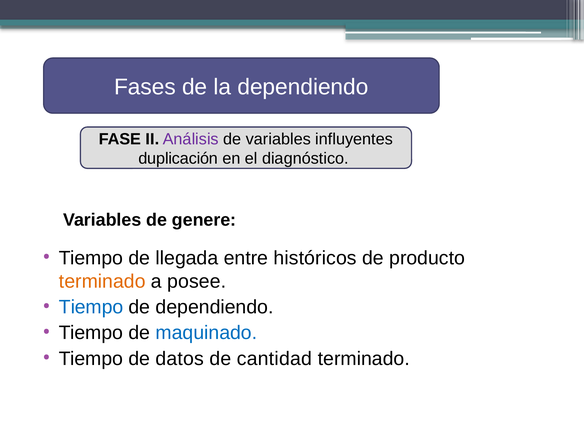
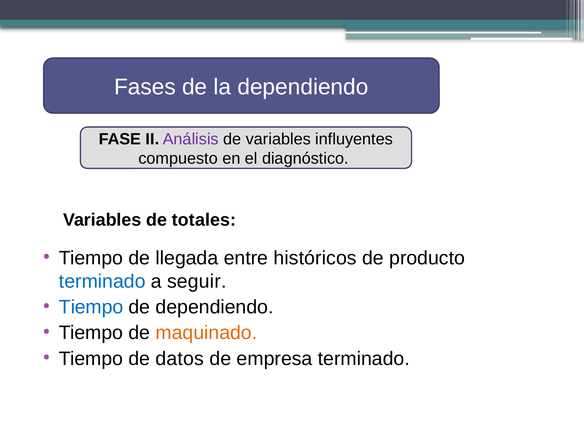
duplicación: duplicación -> compuesto
genere: genere -> totales
terminado at (102, 281) colour: orange -> blue
posee: posee -> seguir
maquinado colour: blue -> orange
cantidad: cantidad -> empresa
